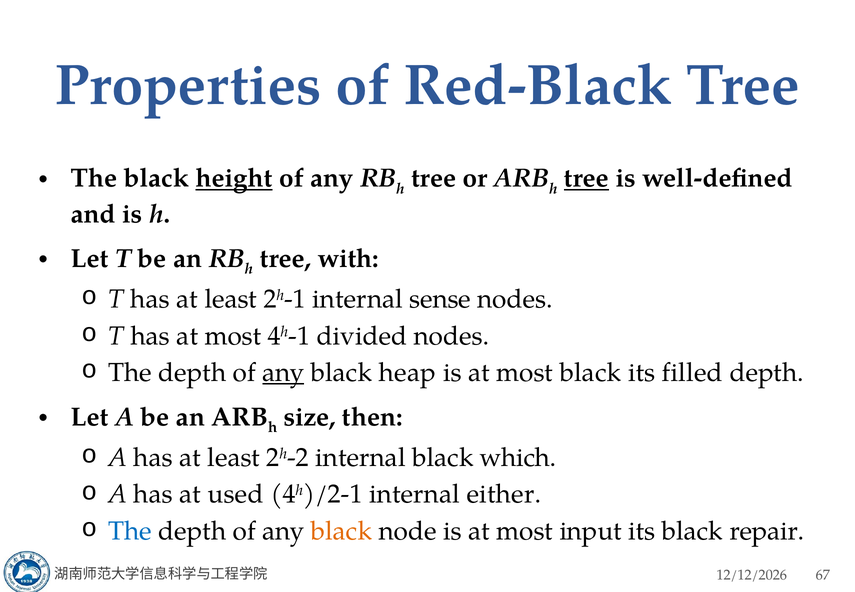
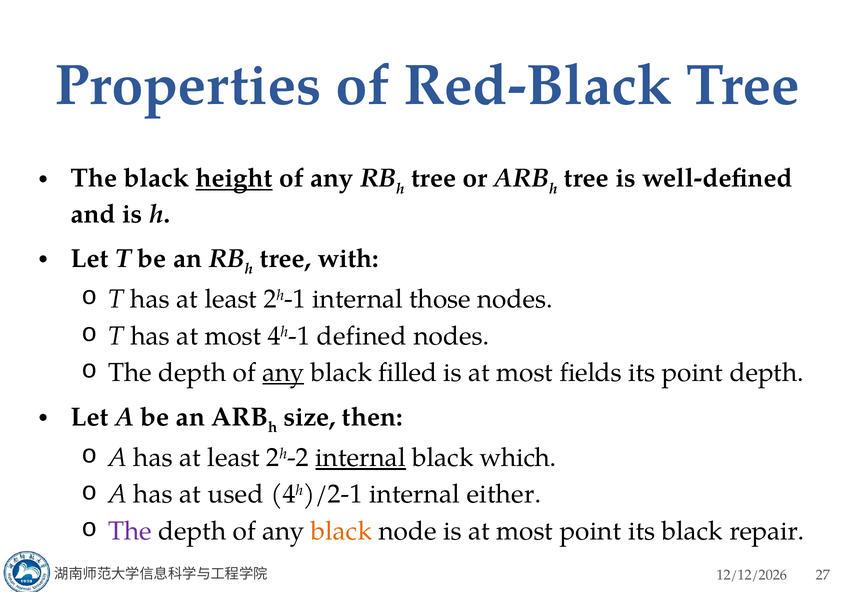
tree at (586, 178) underline: present -> none
sense: sense -> those
divided: divided -> defined
heap: heap -> filled
most black: black -> fields
its filled: filled -> point
internal at (361, 458) underline: none -> present
The at (130, 531) colour: blue -> purple
most input: input -> point
67: 67 -> 27
